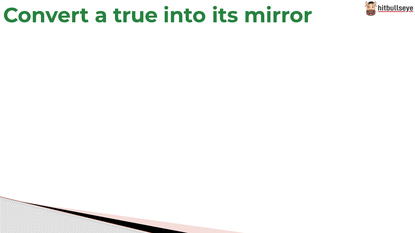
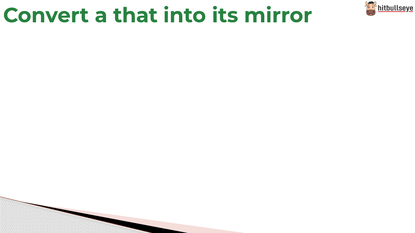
true: true -> that
